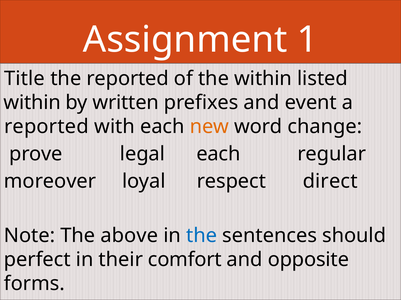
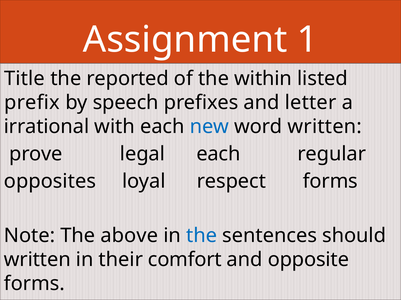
within at (32, 103): within -> prefix
written: written -> speech
event: event -> letter
reported at (46, 127): reported -> irrational
new colour: orange -> blue
word change: change -> written
moreover: moreover -> opposites
respect direct: direct -> forms
perfect at (37, 260): perfect -> written
